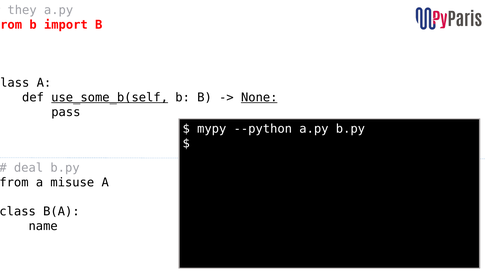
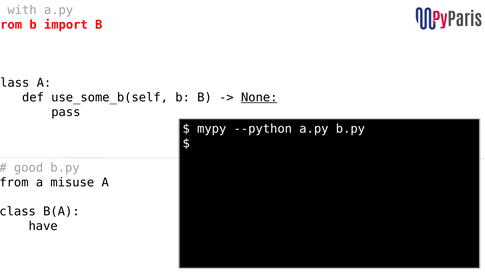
they: they -> with
use_some_b(self underline: present -> none
deal: deal -> good
name: name -> have
